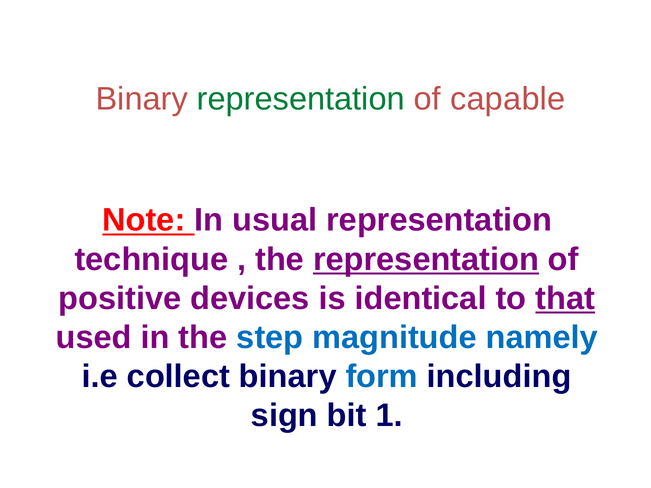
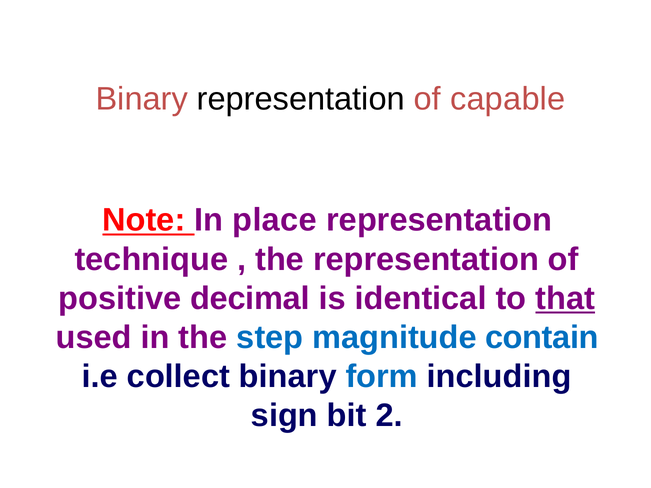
representation at (301, 99) colour: green -> black
usual: usual -> place
representation at (426, 259) underline: present -> none
devices: devices -> decimal
namely: namely -> contain
1: 1 -> 2
